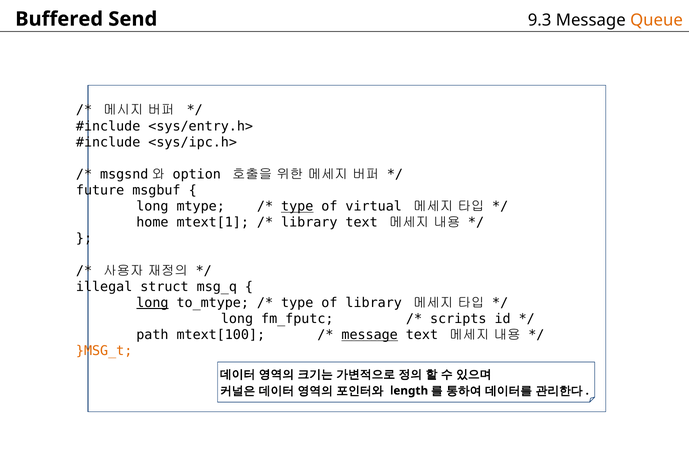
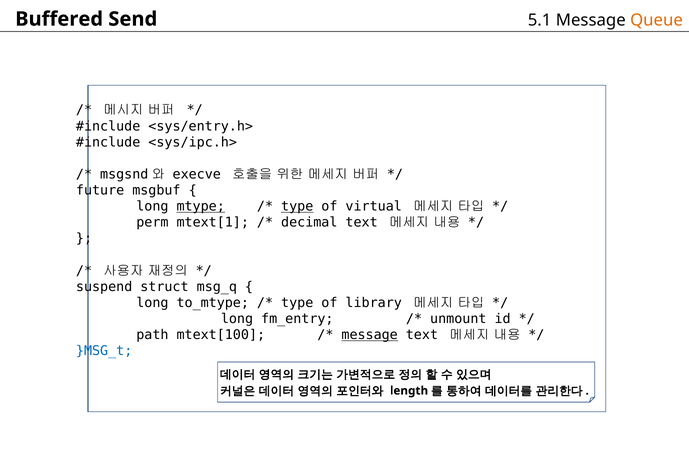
9.3: 9.3 -> 5.1
option: option -> execve
mtype underline: none -> present
home: home -> perm
library at (309, 223): library -> decimal
illegal: illegal -> suspend
long at (152, 303) underline: present -> none
fm_fputc: fm_fputc -> fm_entry
scripts: scripts -> unmount
}MSG_t colour: orange -> blue
